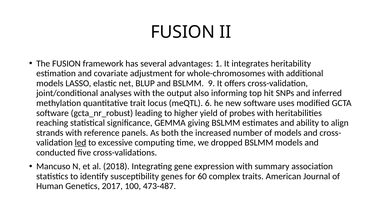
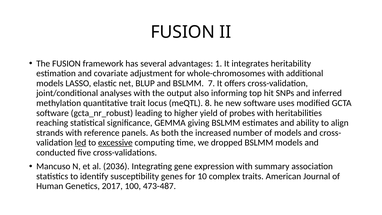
9: 9 -> 7
6: 6 -> 8
excessive underline: none -> present
2018: 2018 -> 2036
60: 60 -> 10
